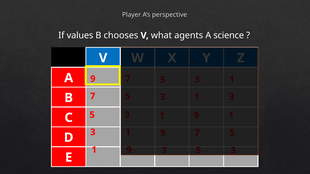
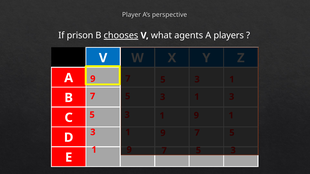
values: values -> prison
chooses underline: none -> present
science: science -> players
